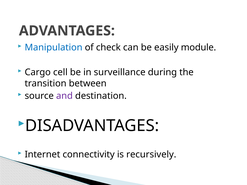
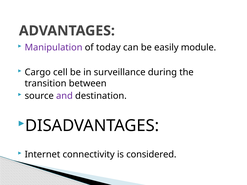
Manipulation colour: blue -> purple
check: check -> today
recursively: recursively -> considered
